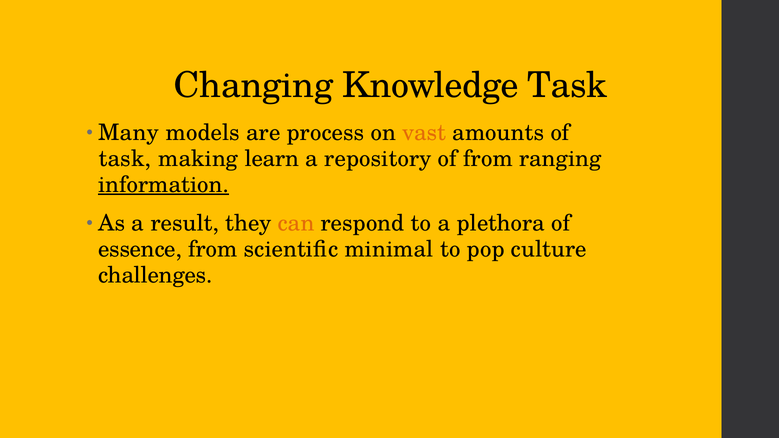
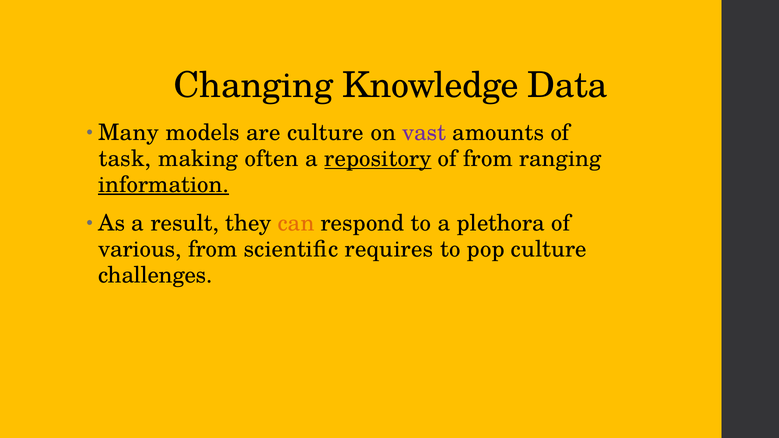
Knowledge Task: Task -> Data
are process: process -> culture
vast colour: orange -> purple
learn: learn -> often
repository underline: none -> present
essence: essence -> various
minimal: minimal -> requires
